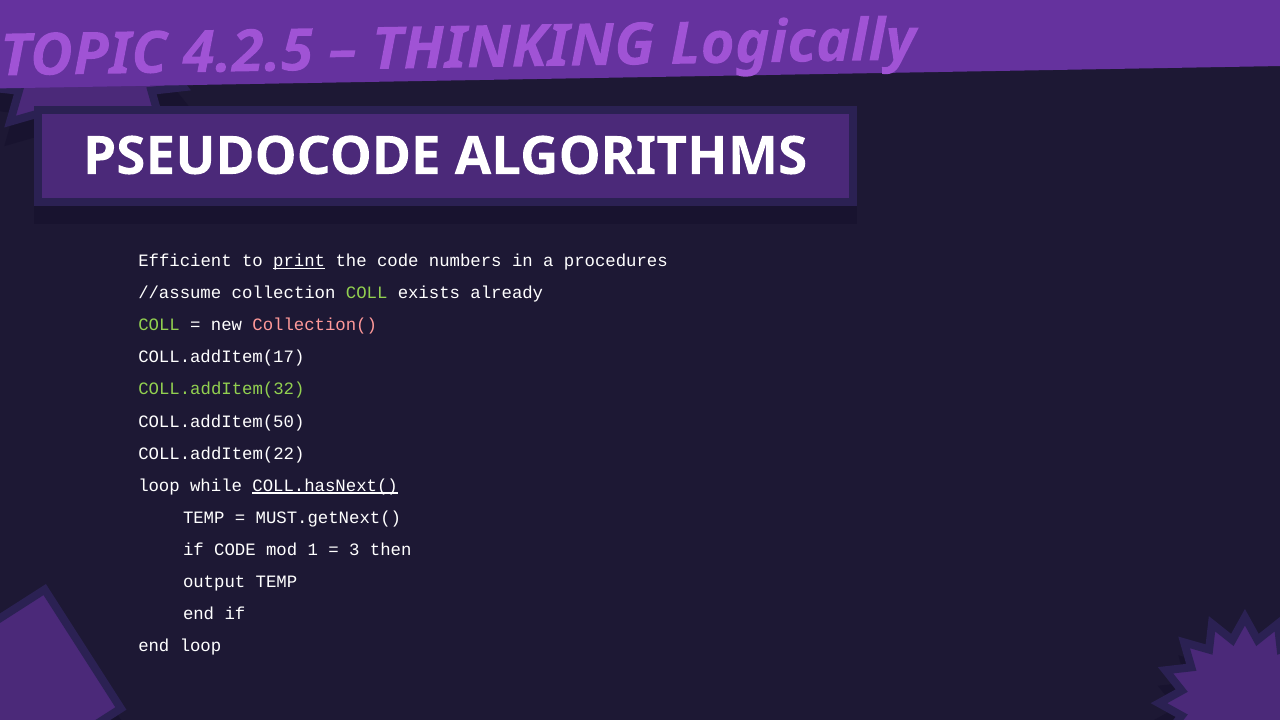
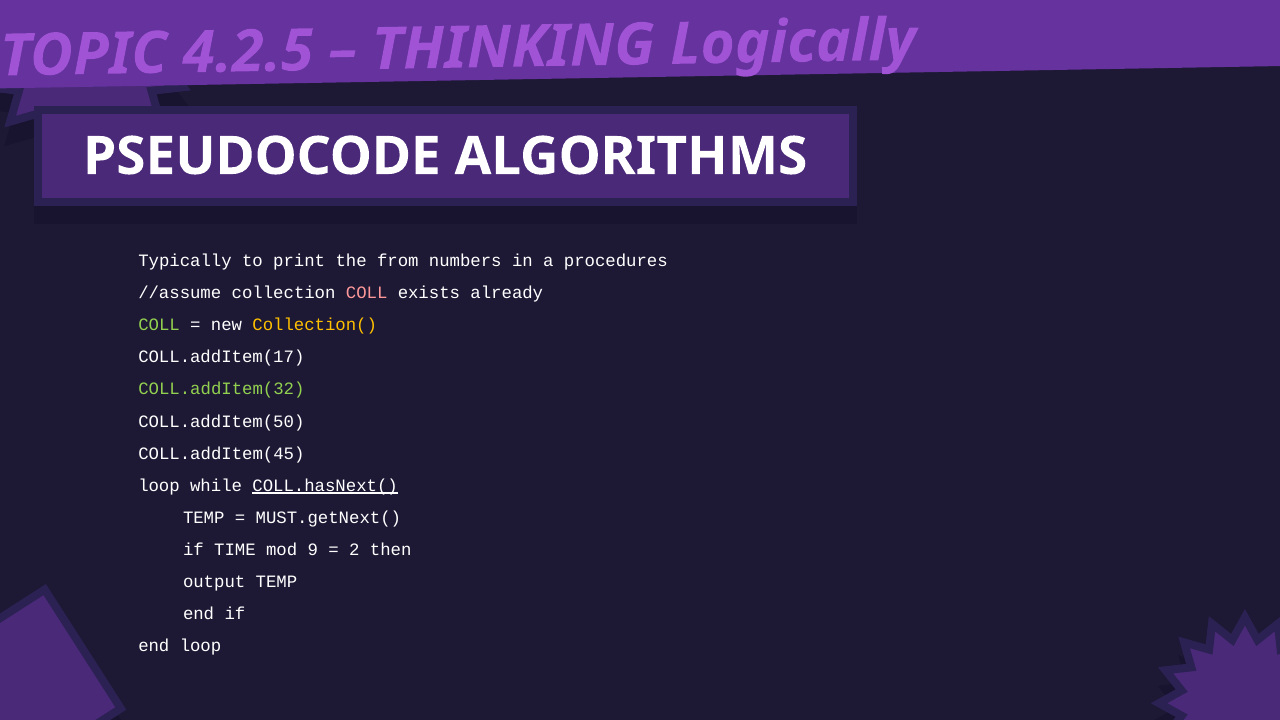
Efficient: Efficient -> Typically
print underline: present -> none
the code: code -> from
COLL at (367, 293) colour: light green -> pink
Collection( colour: pink -> yellow
COLL.addItem(22: COLL.addItem(22 -> COLL.addItem(45
if CODE: CODE -> TIME
1: 1 -> 9
3: 3 -> 2
